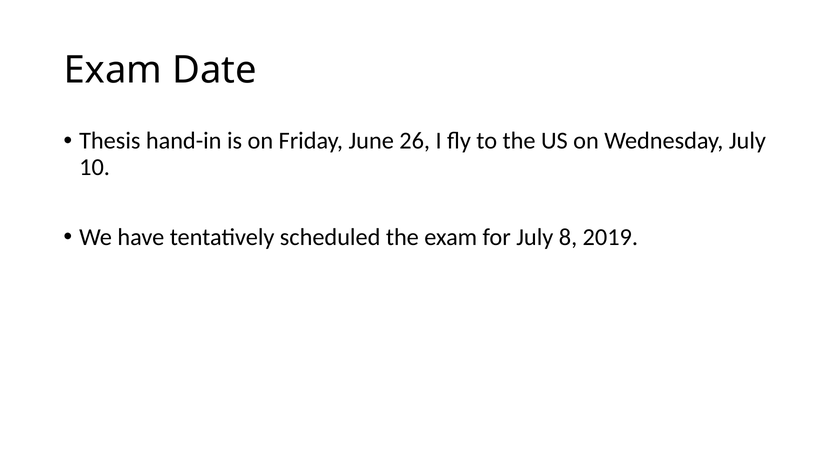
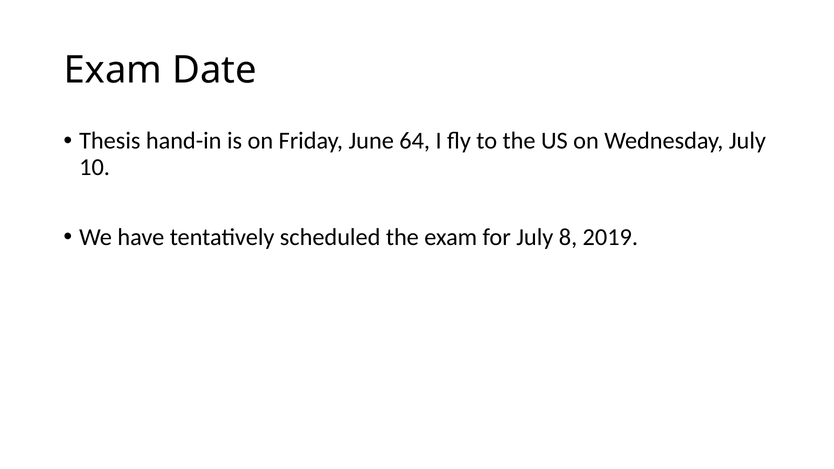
26: 26 -> 64
